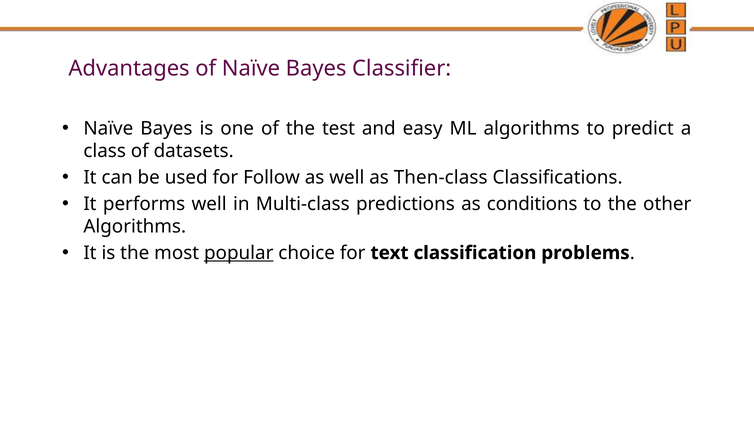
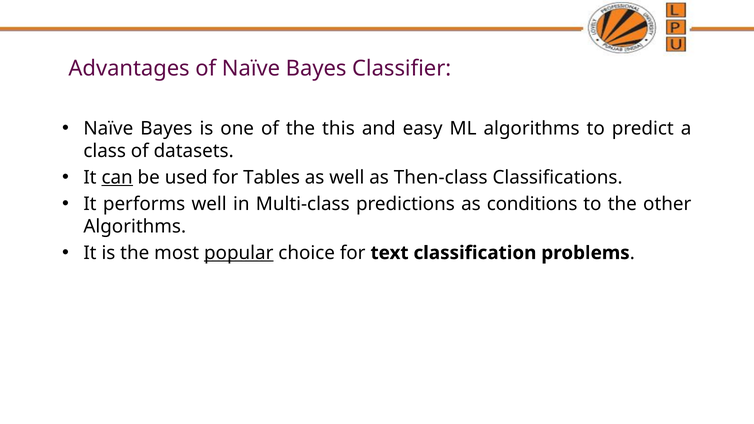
test: test -> this
can underline: none -> present
Follow: Follow -> Tables
